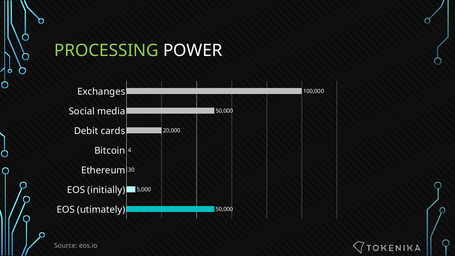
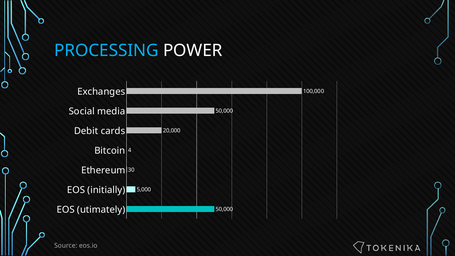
PROCESSING colour: light green -> light blue
